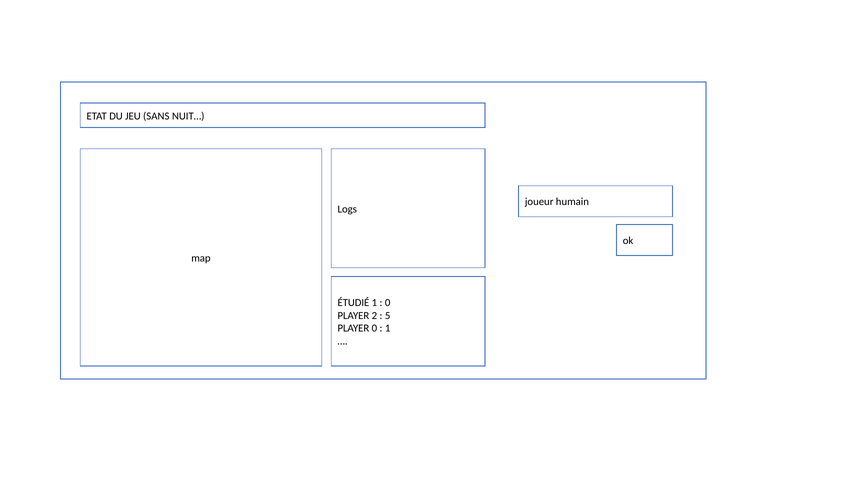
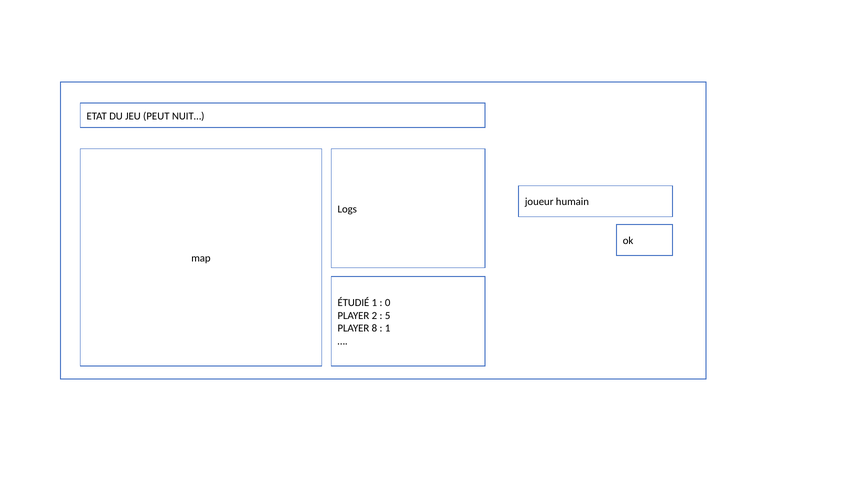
SANS: SANS -> PEUT
PLAYER 0: 0 -> 8
